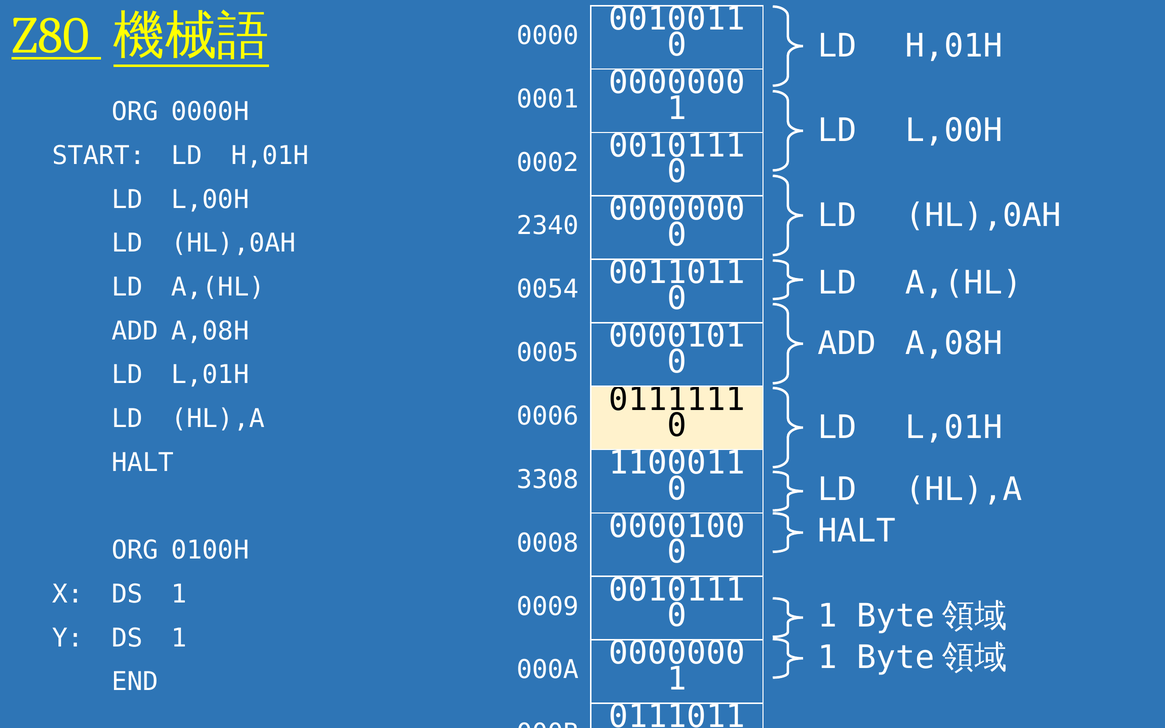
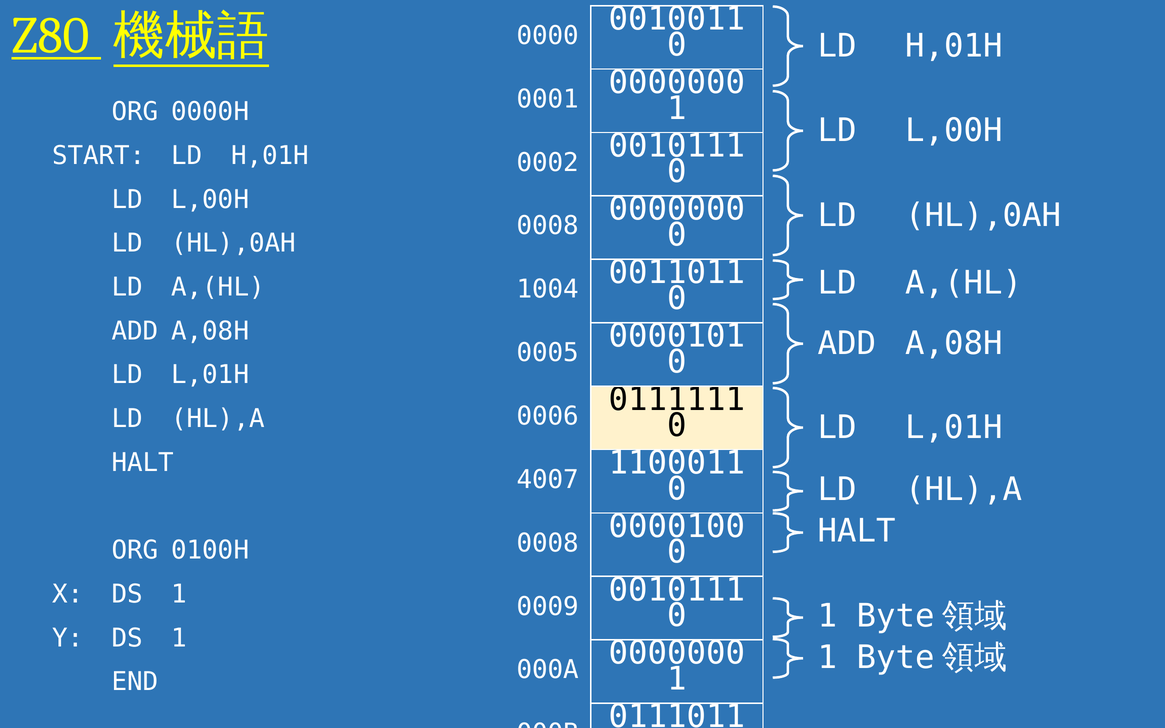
2340 at (548, 226): 2340 -> 0008
0054: 0054 -> 1004
3308: 3308 -> 4007
